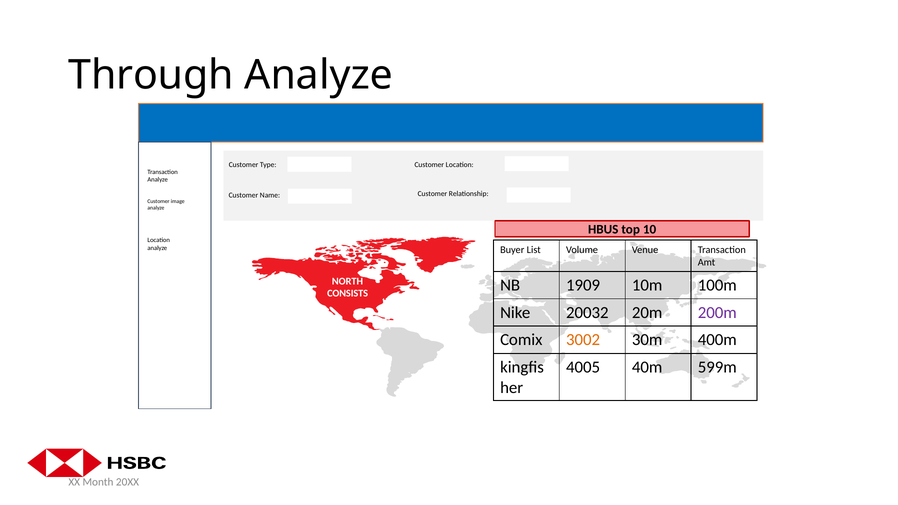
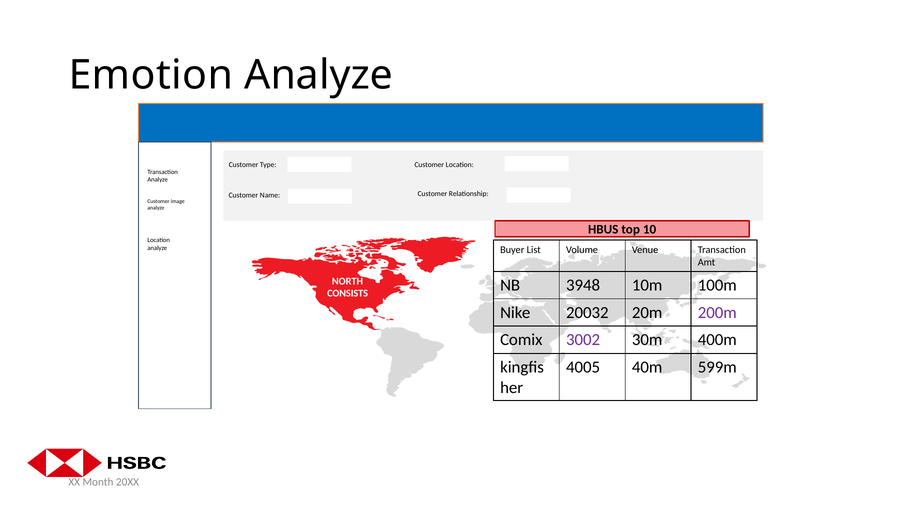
Through: Through -> Emotion
1909: 1909 -> 3948
3002 colour: orange -> purple
